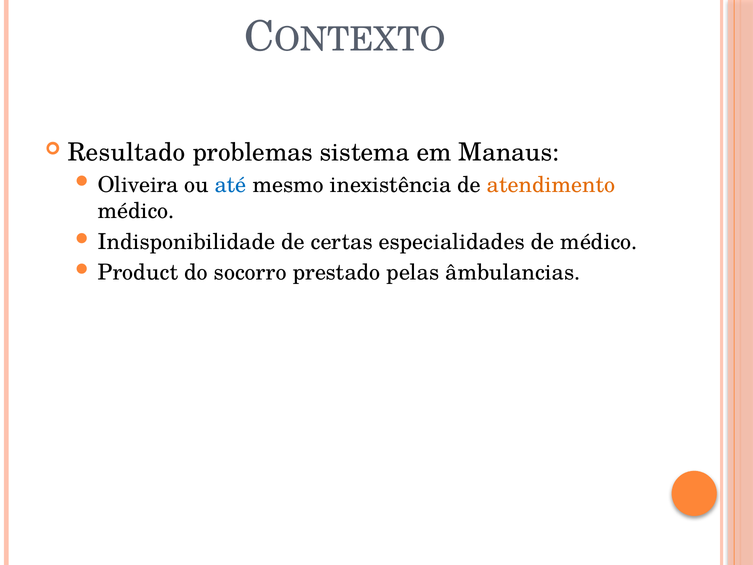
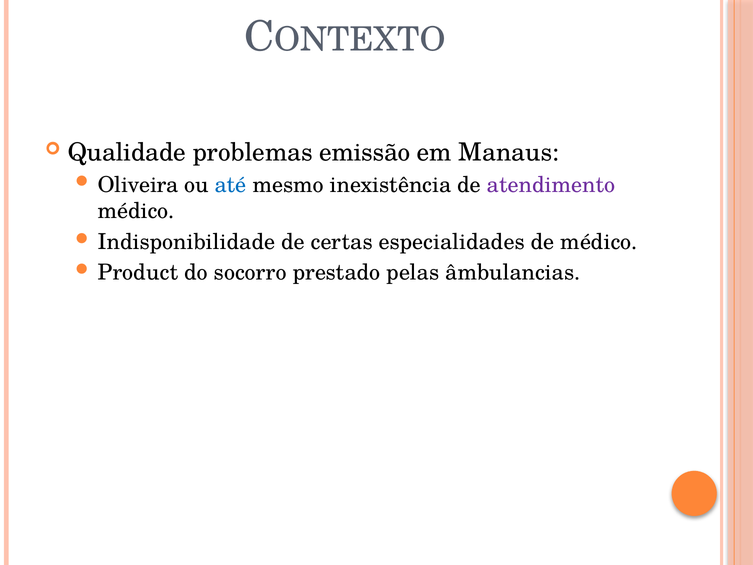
Resultado: Resultado -> Qualidade
sistema: sistema -> emissão
atendimento colour: orange -> purple
